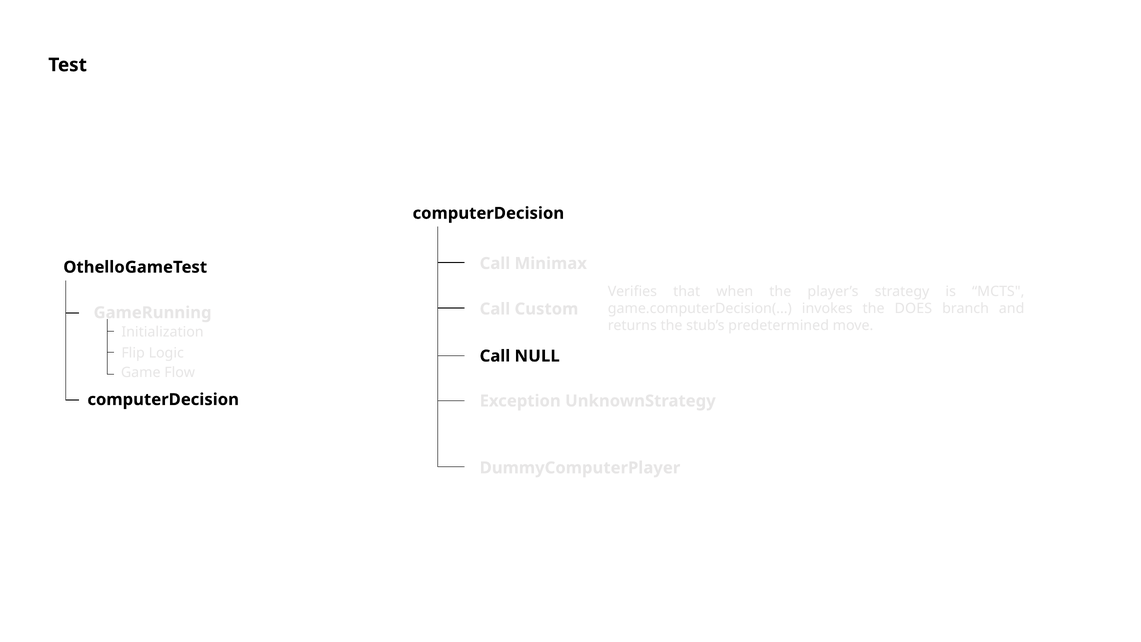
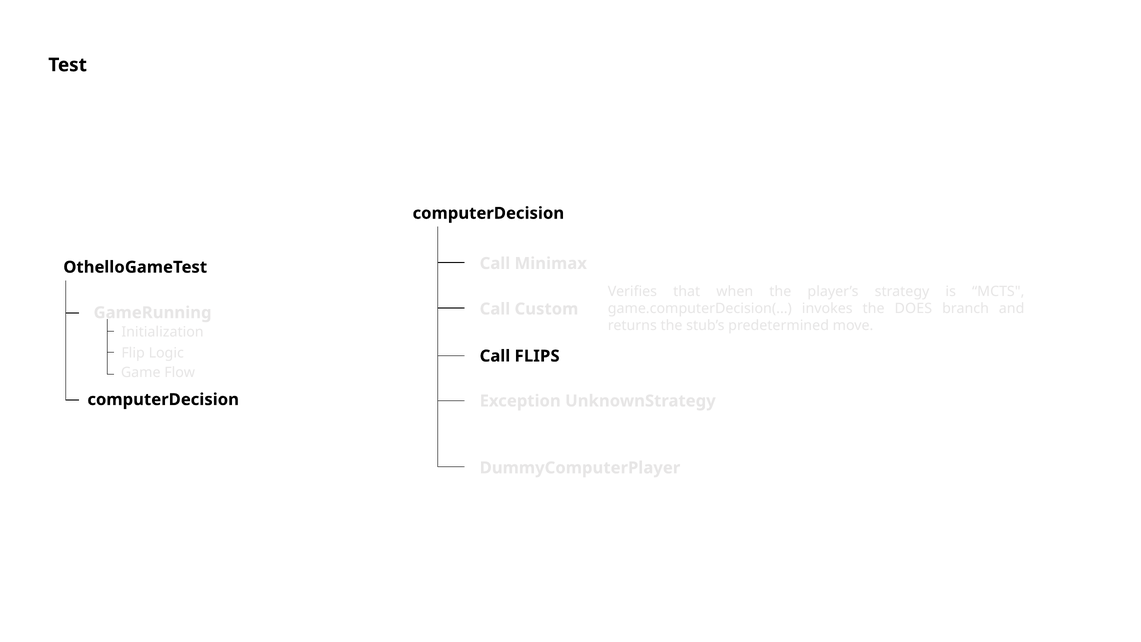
NULL: NULL -> FLIPS
